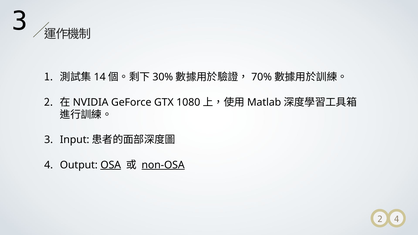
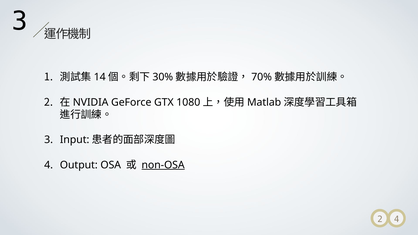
OSA underline: present -> none
